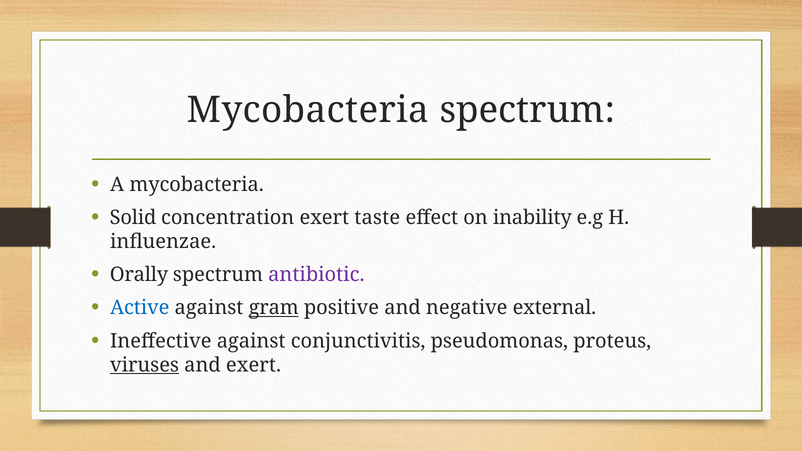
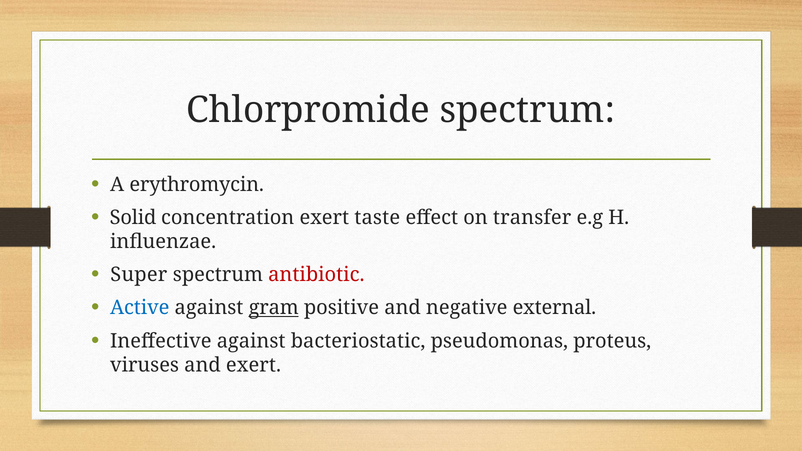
Mycobacteria at (308, 110): Mycobacteria -> Chlorpromide
A mycobacteria: mycobacteria -> erythromycin
inability: inability -> transfer
Orally: Orally -> Super
antibiotic colour: purple -> red
conjunctivitis: conjunctivitis -> bacteriostatic
viruses underline: present -> none
